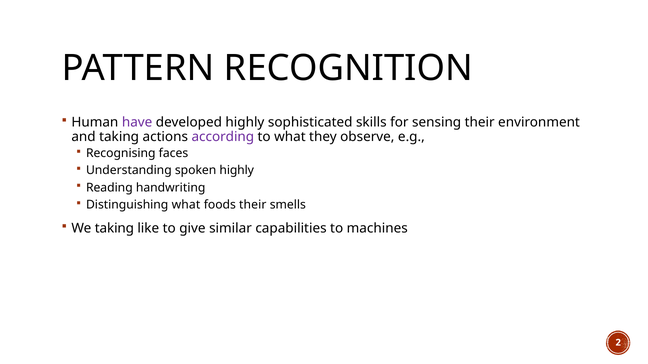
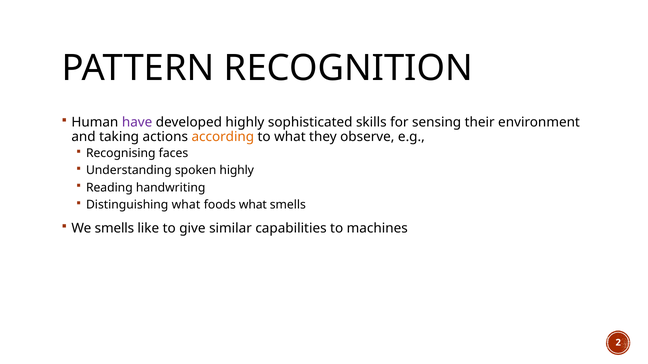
according colour: purple -> orange
foods their: their -> what
We taking: taking -> smells
